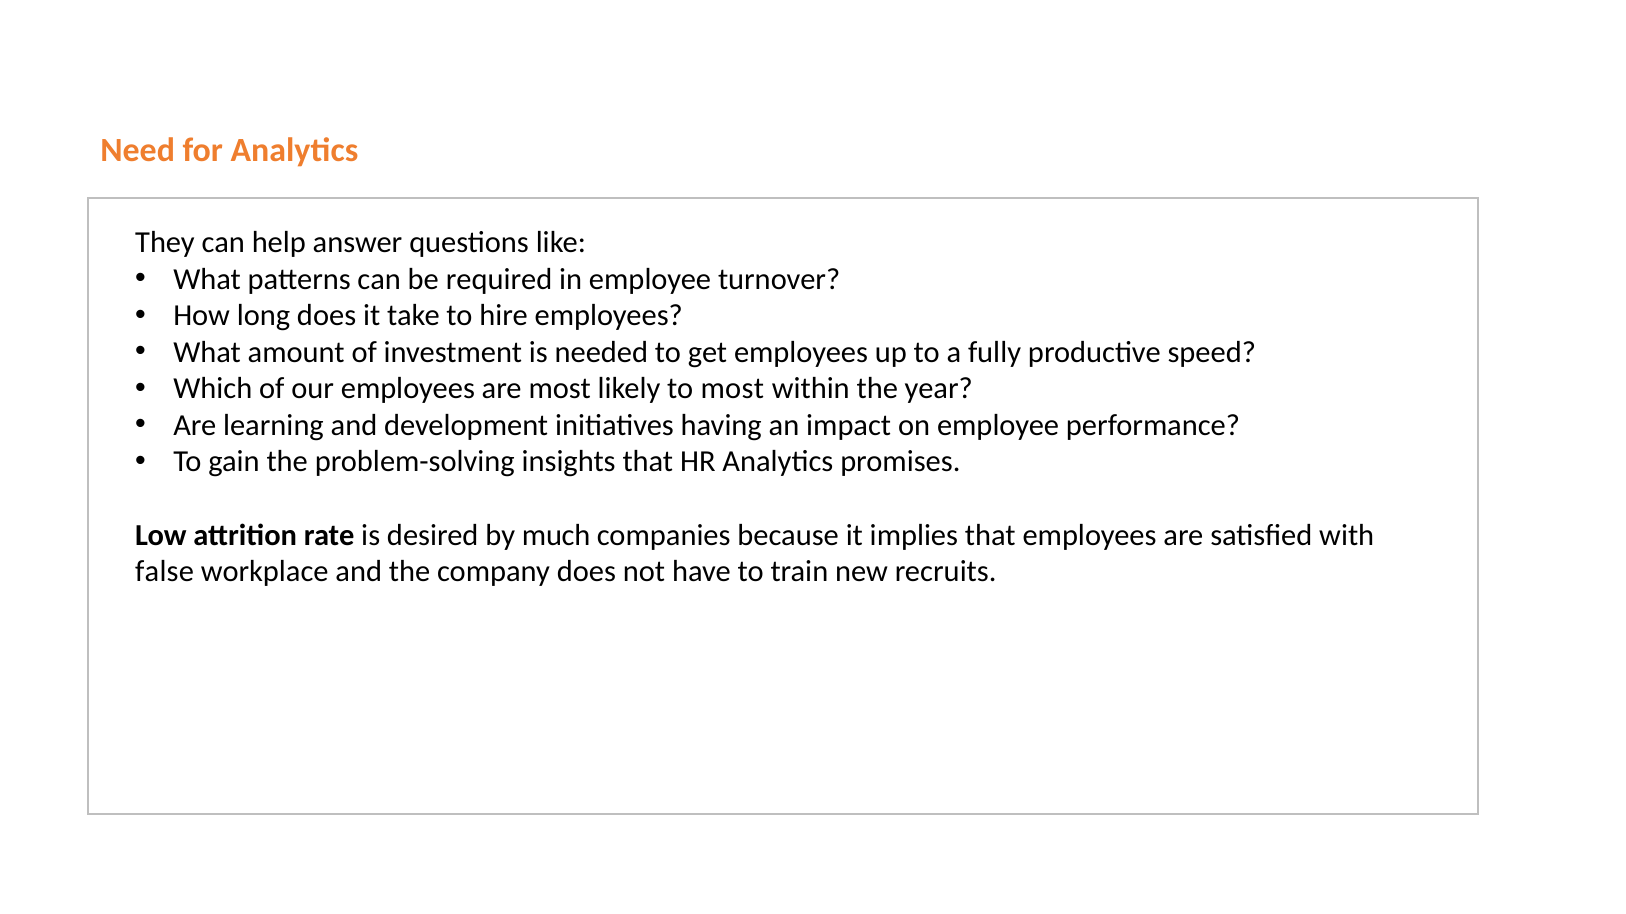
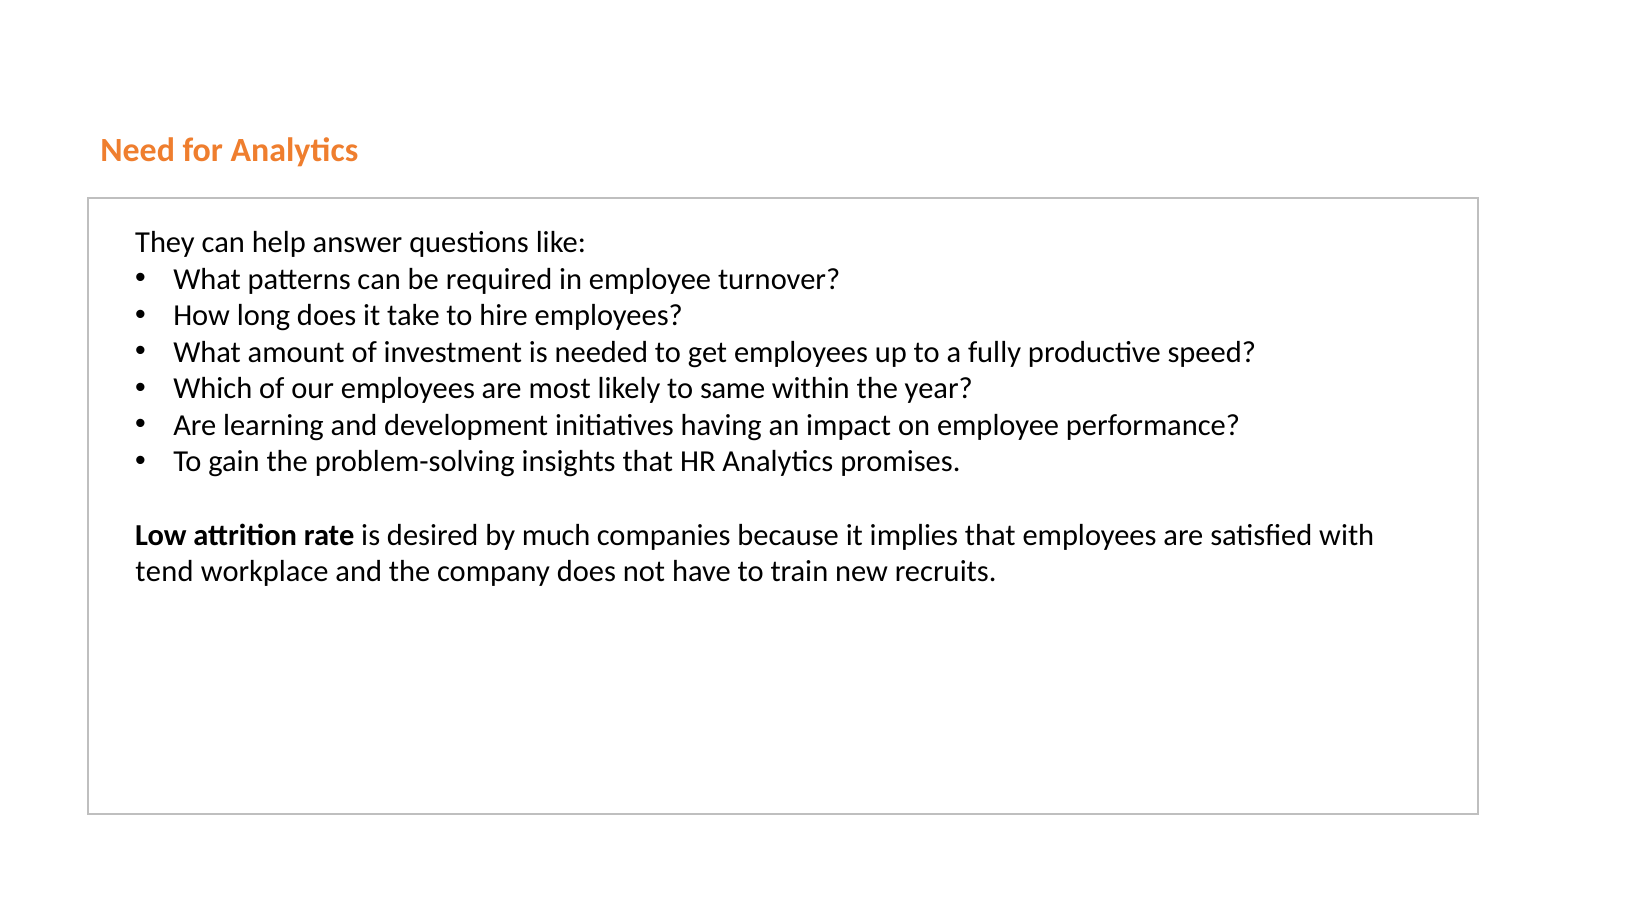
to most: most -> same
false: false -> tend
